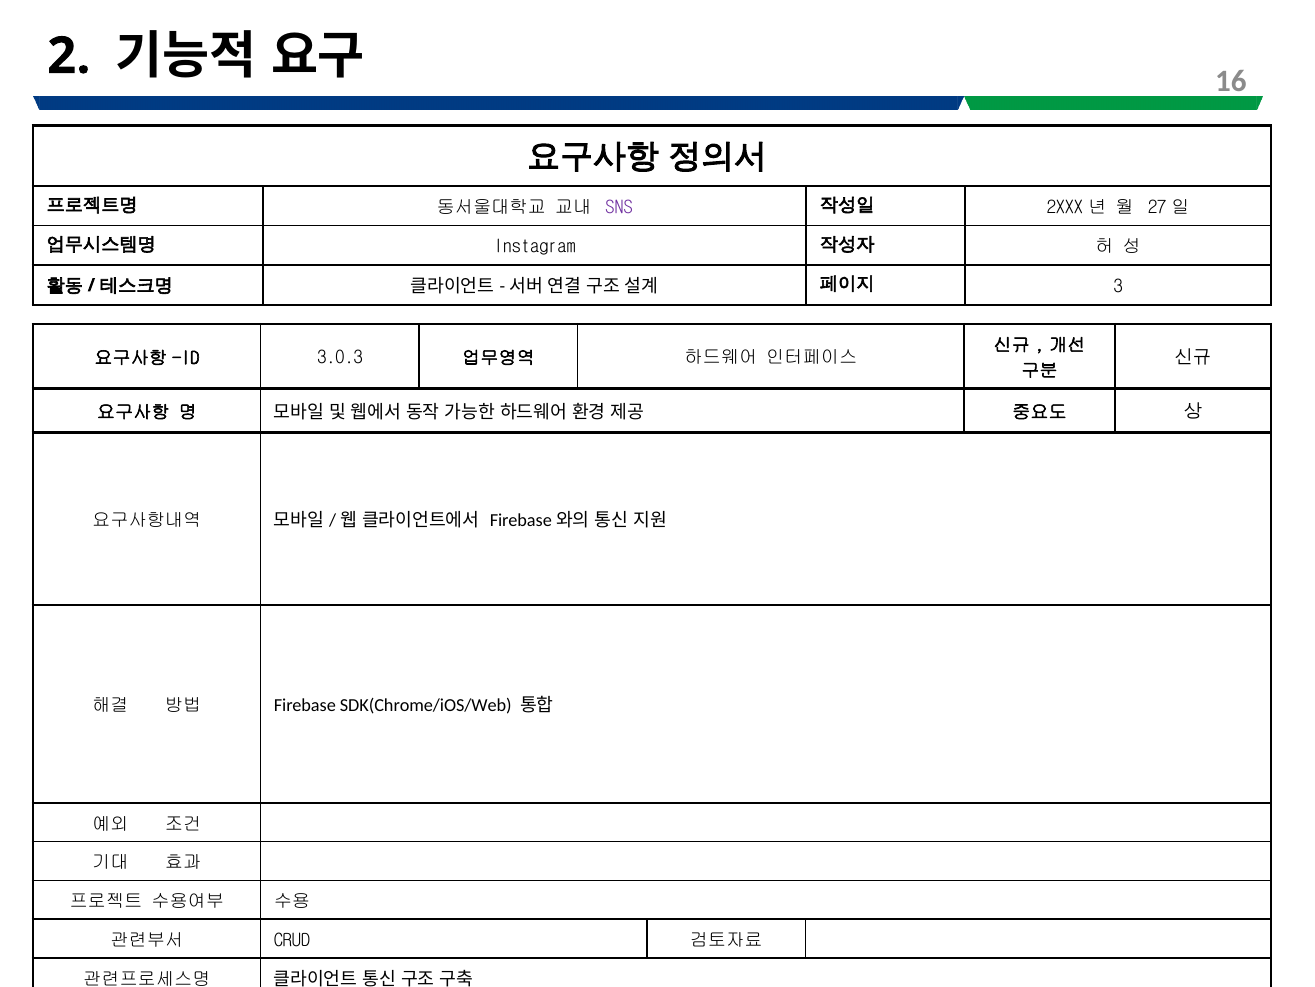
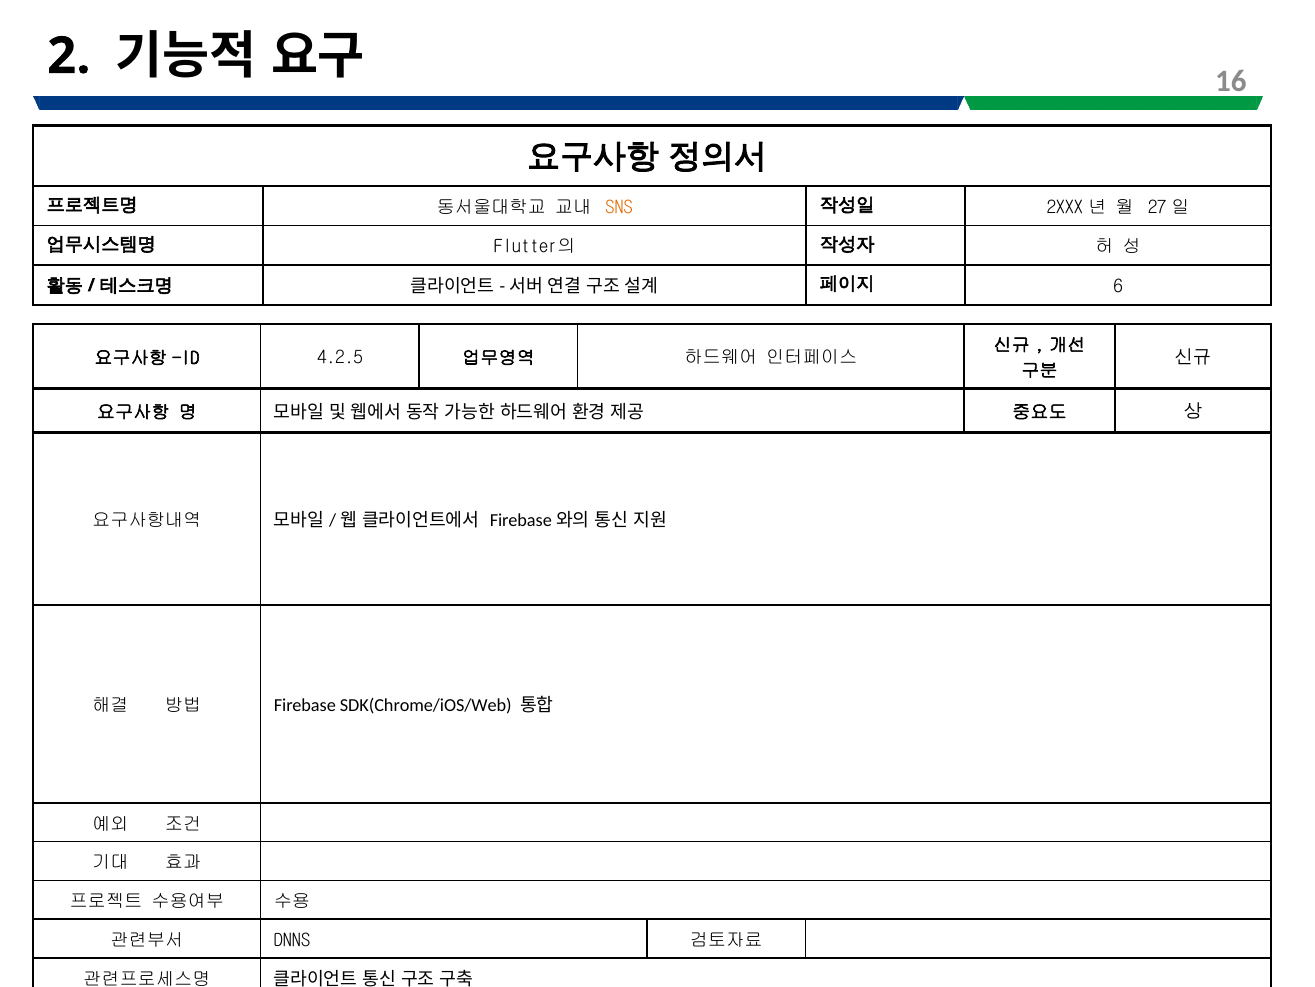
SNS colour: purple -> orange
Instagram: Instagram -> Flutter의
3: 3 -> 6
3.0.3: 3.0.3 -> 4.2.5
CRUD: CRUD -> DNNS
